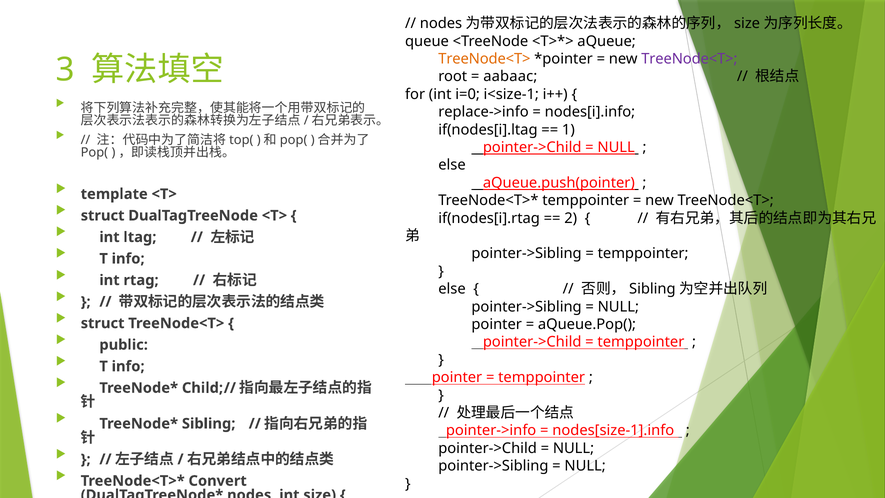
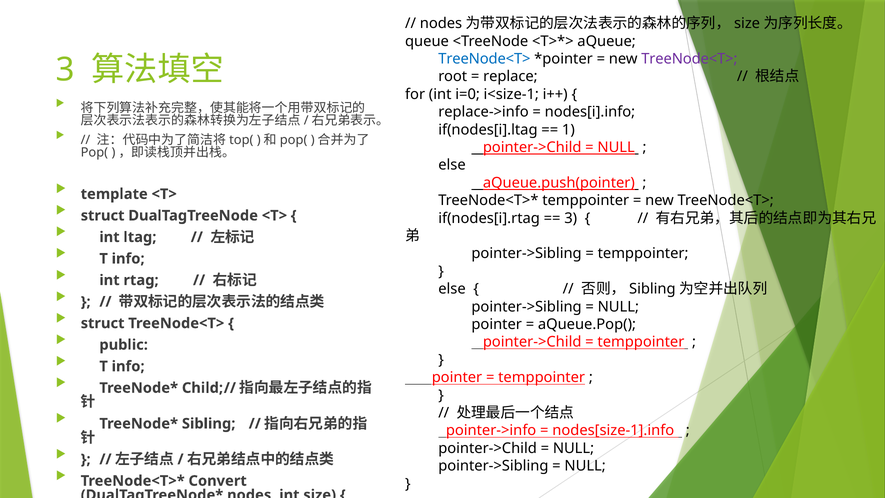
TreeNode<T> at (484, 59) colour: orange -> blue
aabaac: aabaac -> replace
2 at (571, 218): 2 -> 3
